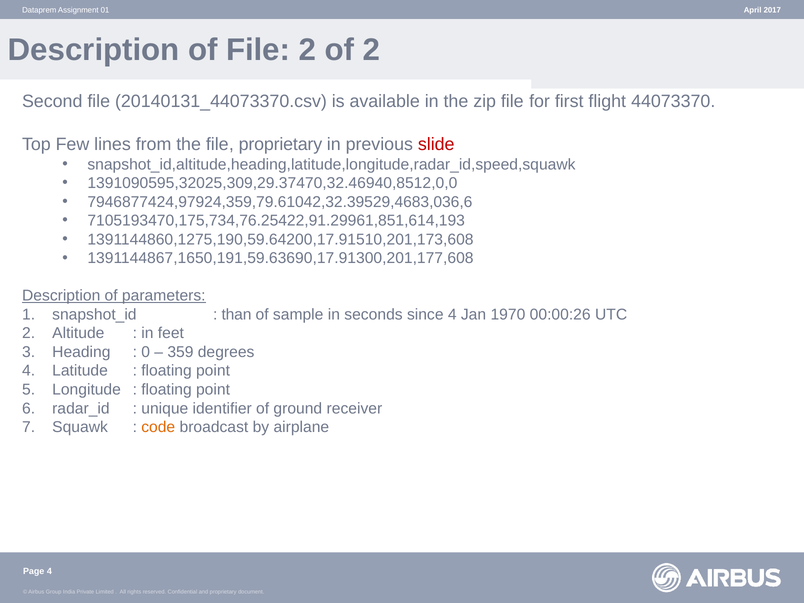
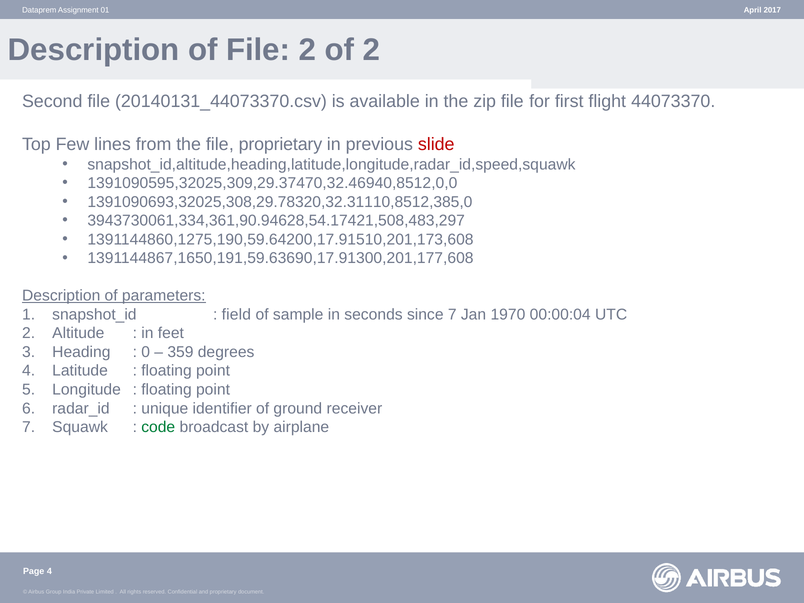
7946877424,97924,359,79.61042,32.39529,4683,036,6: 7946877424,97924,359,79.61042,32.39529,4683,036,6 -> 1391090693,32025,308,29.78320,32.31110,8512,385,0
7105193470,175,734,76.25422,91.29961,851,614,193: 7105193470,175,734,76.25422,91.29961,851,614,193 -> 3943730061,334,361,90.94628,54.17421,508,483,297
than: than -> field
since 4: 4 -> 7
00:00:26: 00:00:26 -> 00:00:04
code colour: orange -> green
